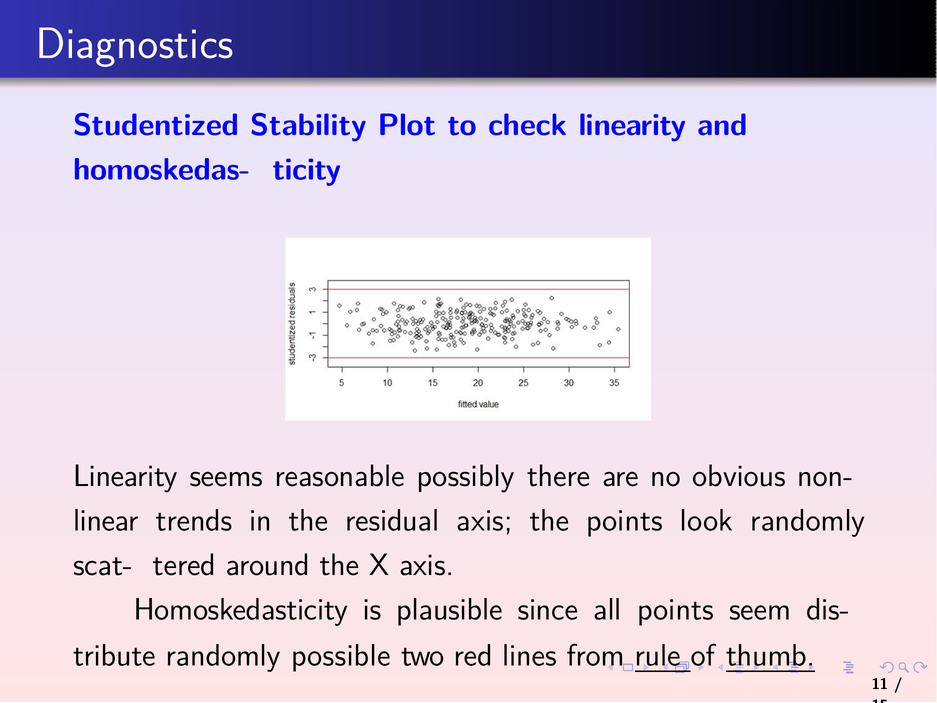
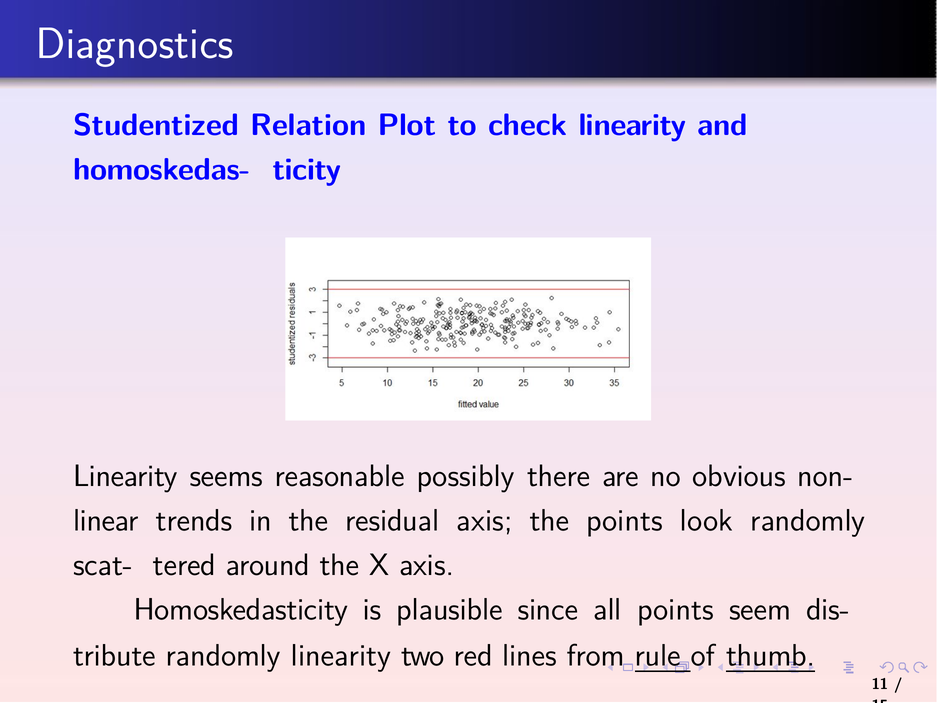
Stability: Stability -> Relation
randomly possible: possible -> linearity
